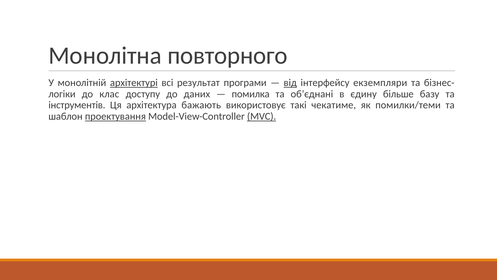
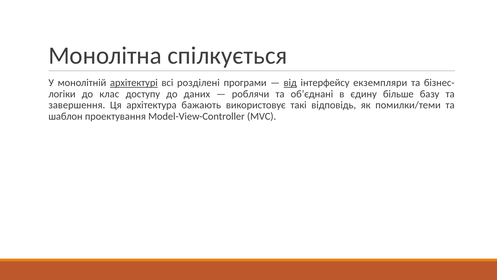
повторного: повторного -> спілкується
результат: результат -> розділені
помилка: помилка -> роблячи
інструментів: інструментів -> завершення
чекатиме: чекатиме -> відповідь
проектування underline: present -> none
MVC underline: present -> none
